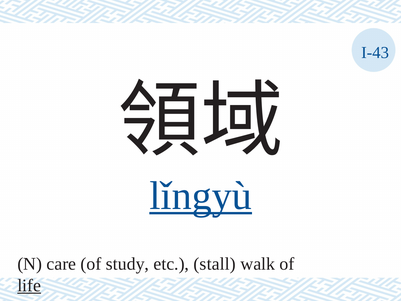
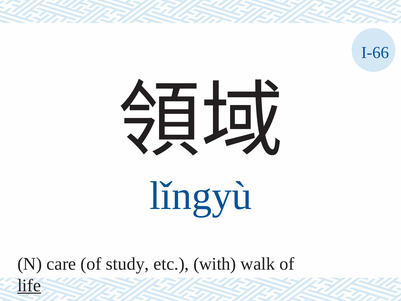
I-43: I-43 -> I-66
lǐngyù underline: present -> none
stall: stall -> with
